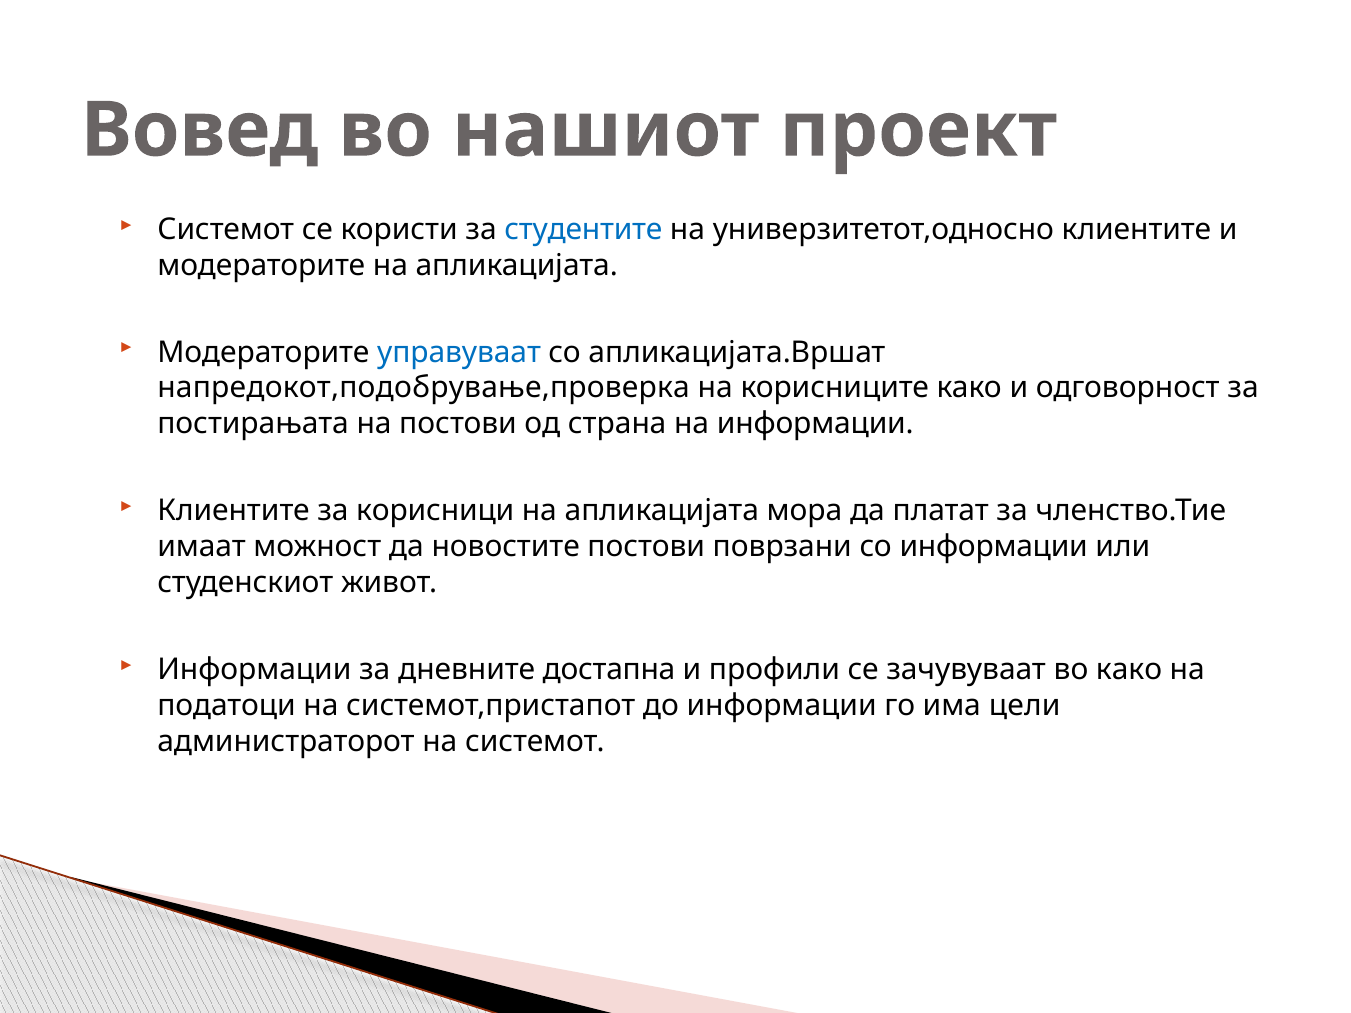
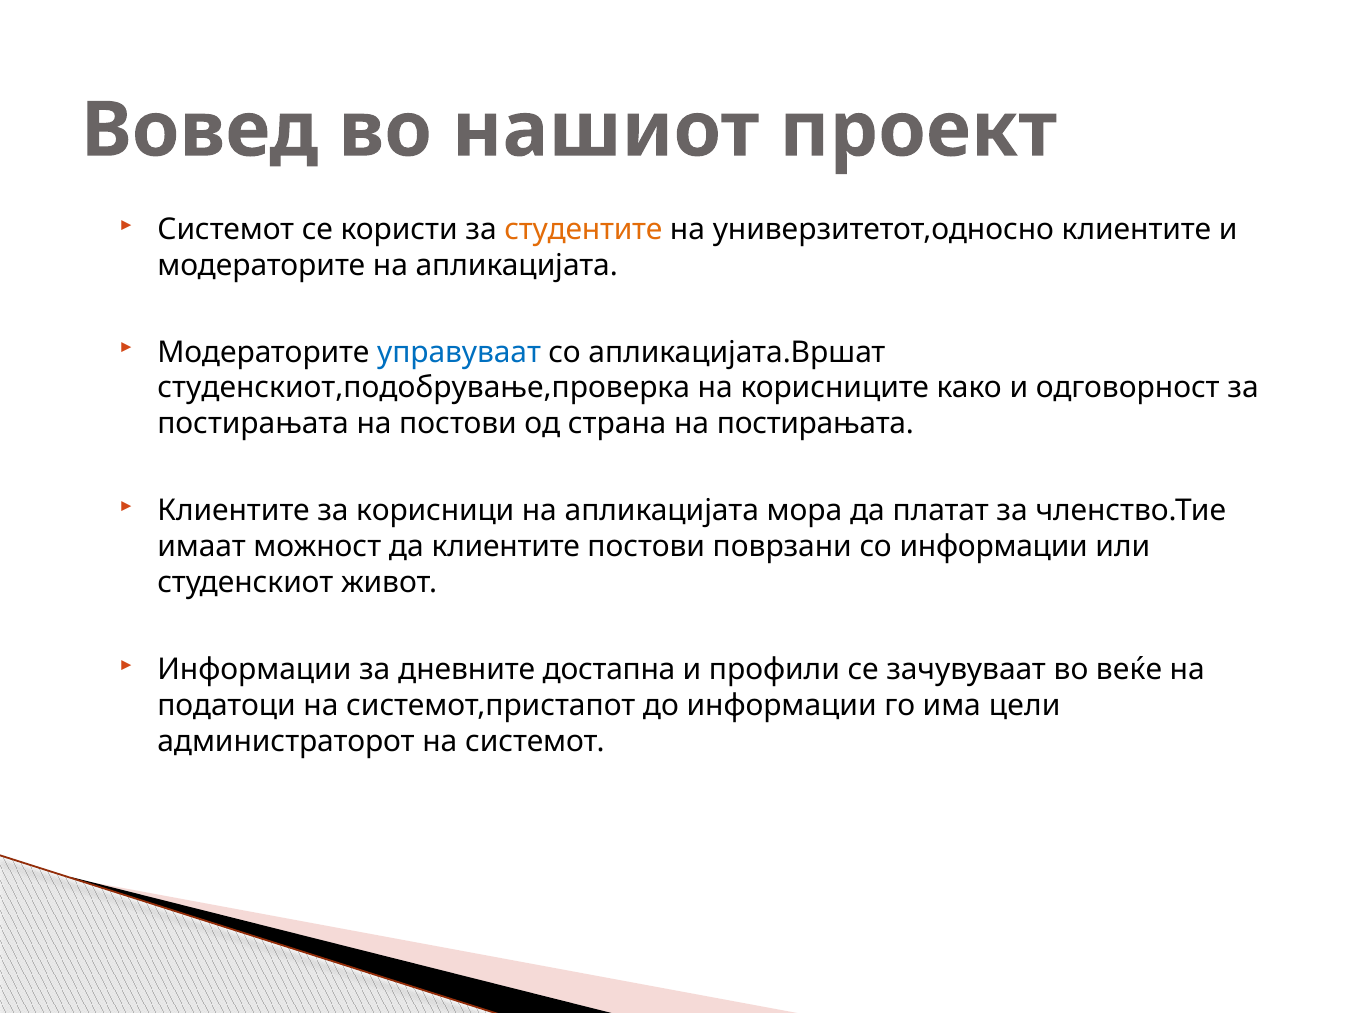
студентите colour: blue -> orange
напредокот,подобрување,проверка: напредокот,подобрување,проверка -> студенскиот,подобрување,проверка
на информации: информации -> постирањата
да новостите: новостите -> клиентите
во како: како -> веќе
